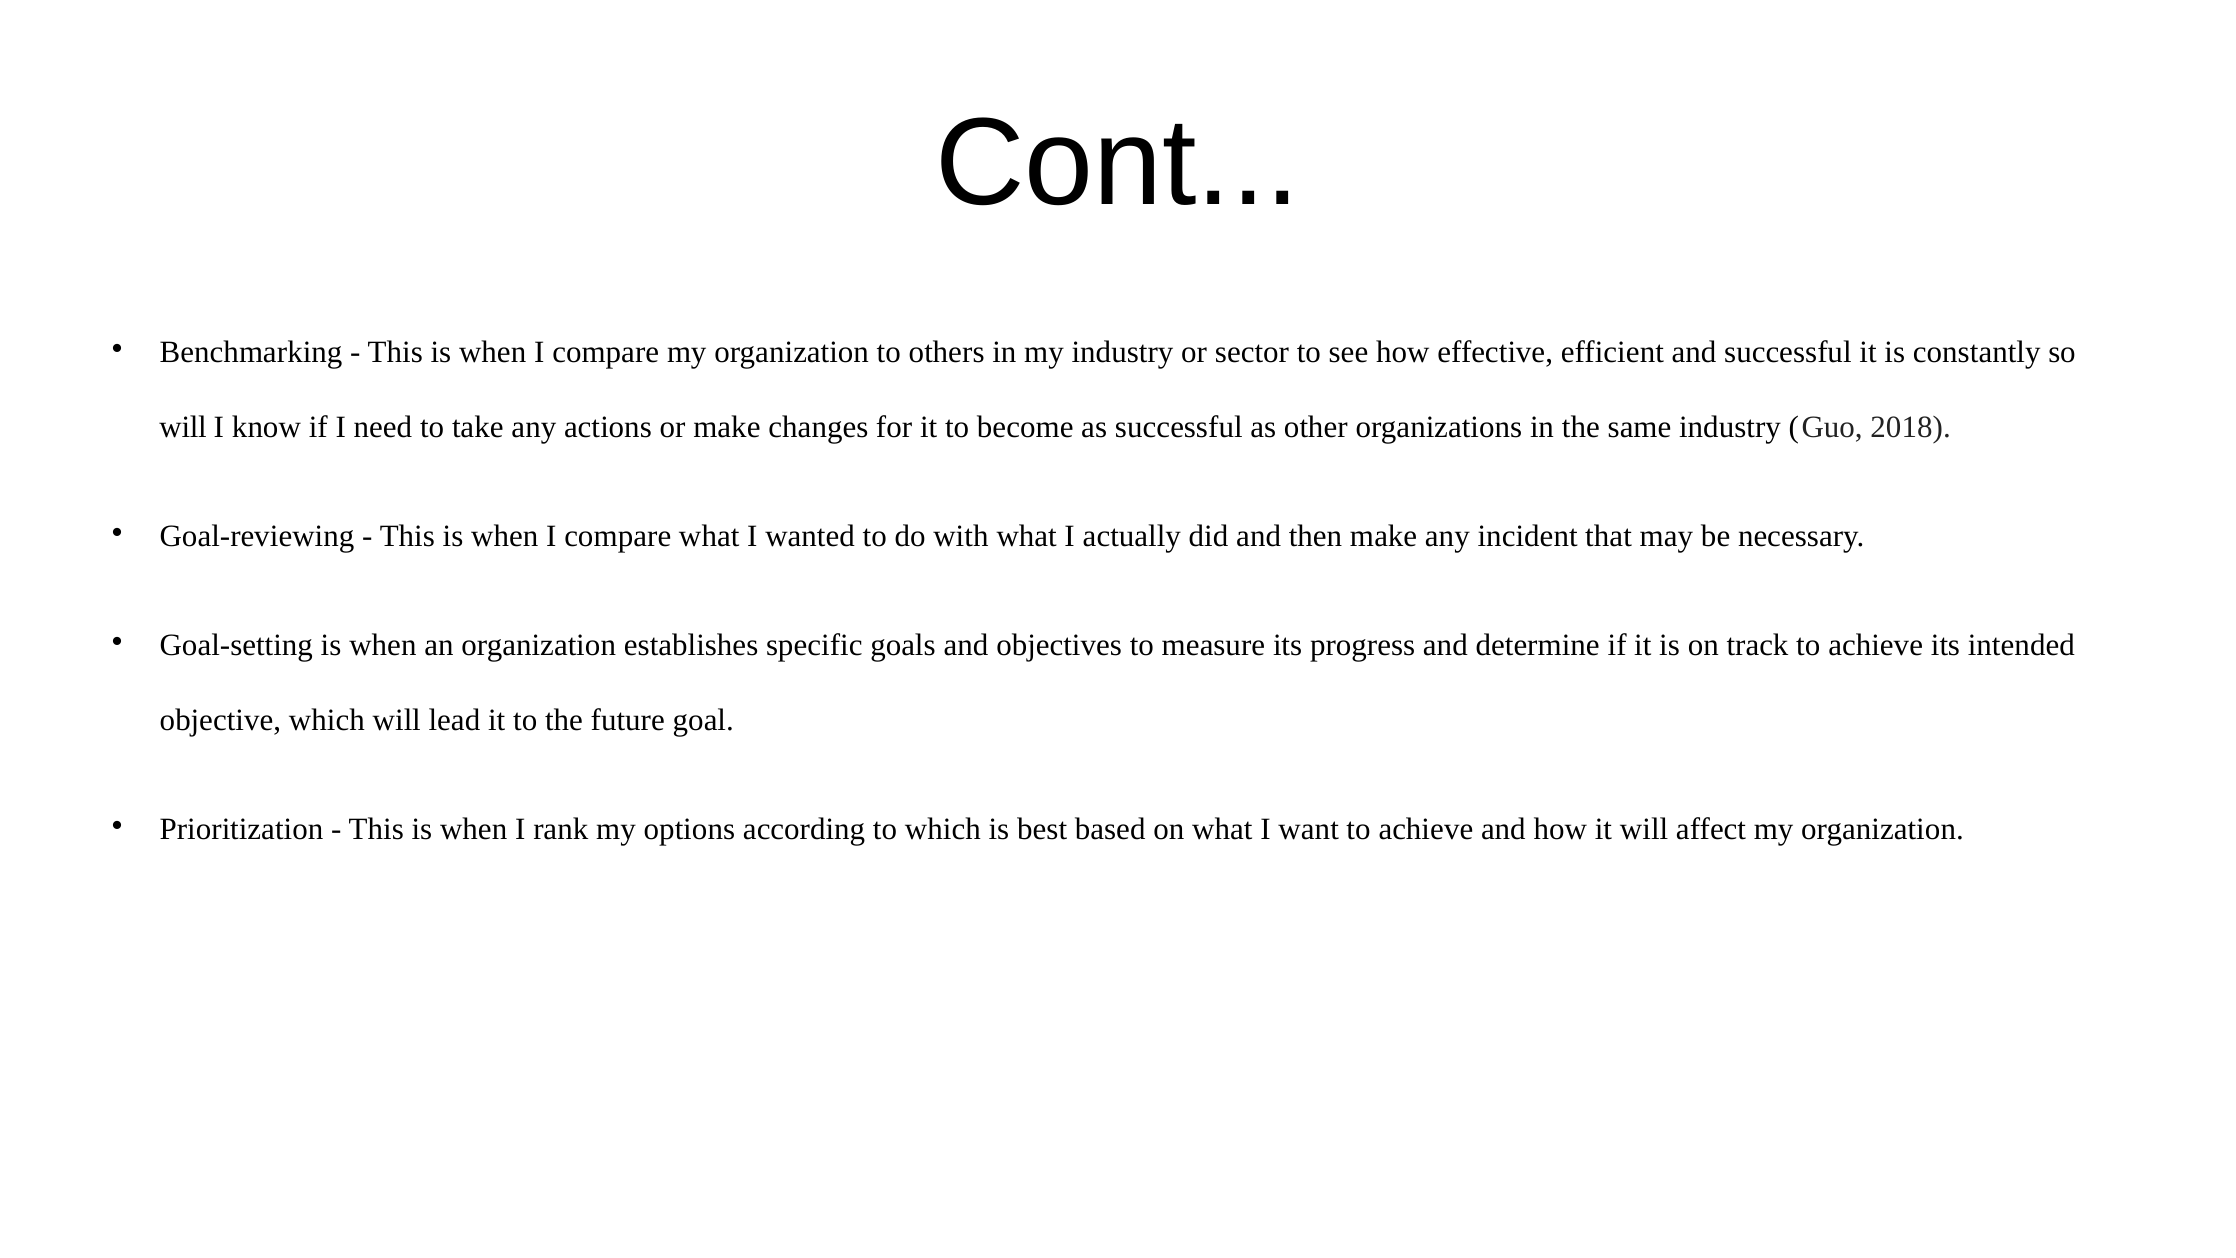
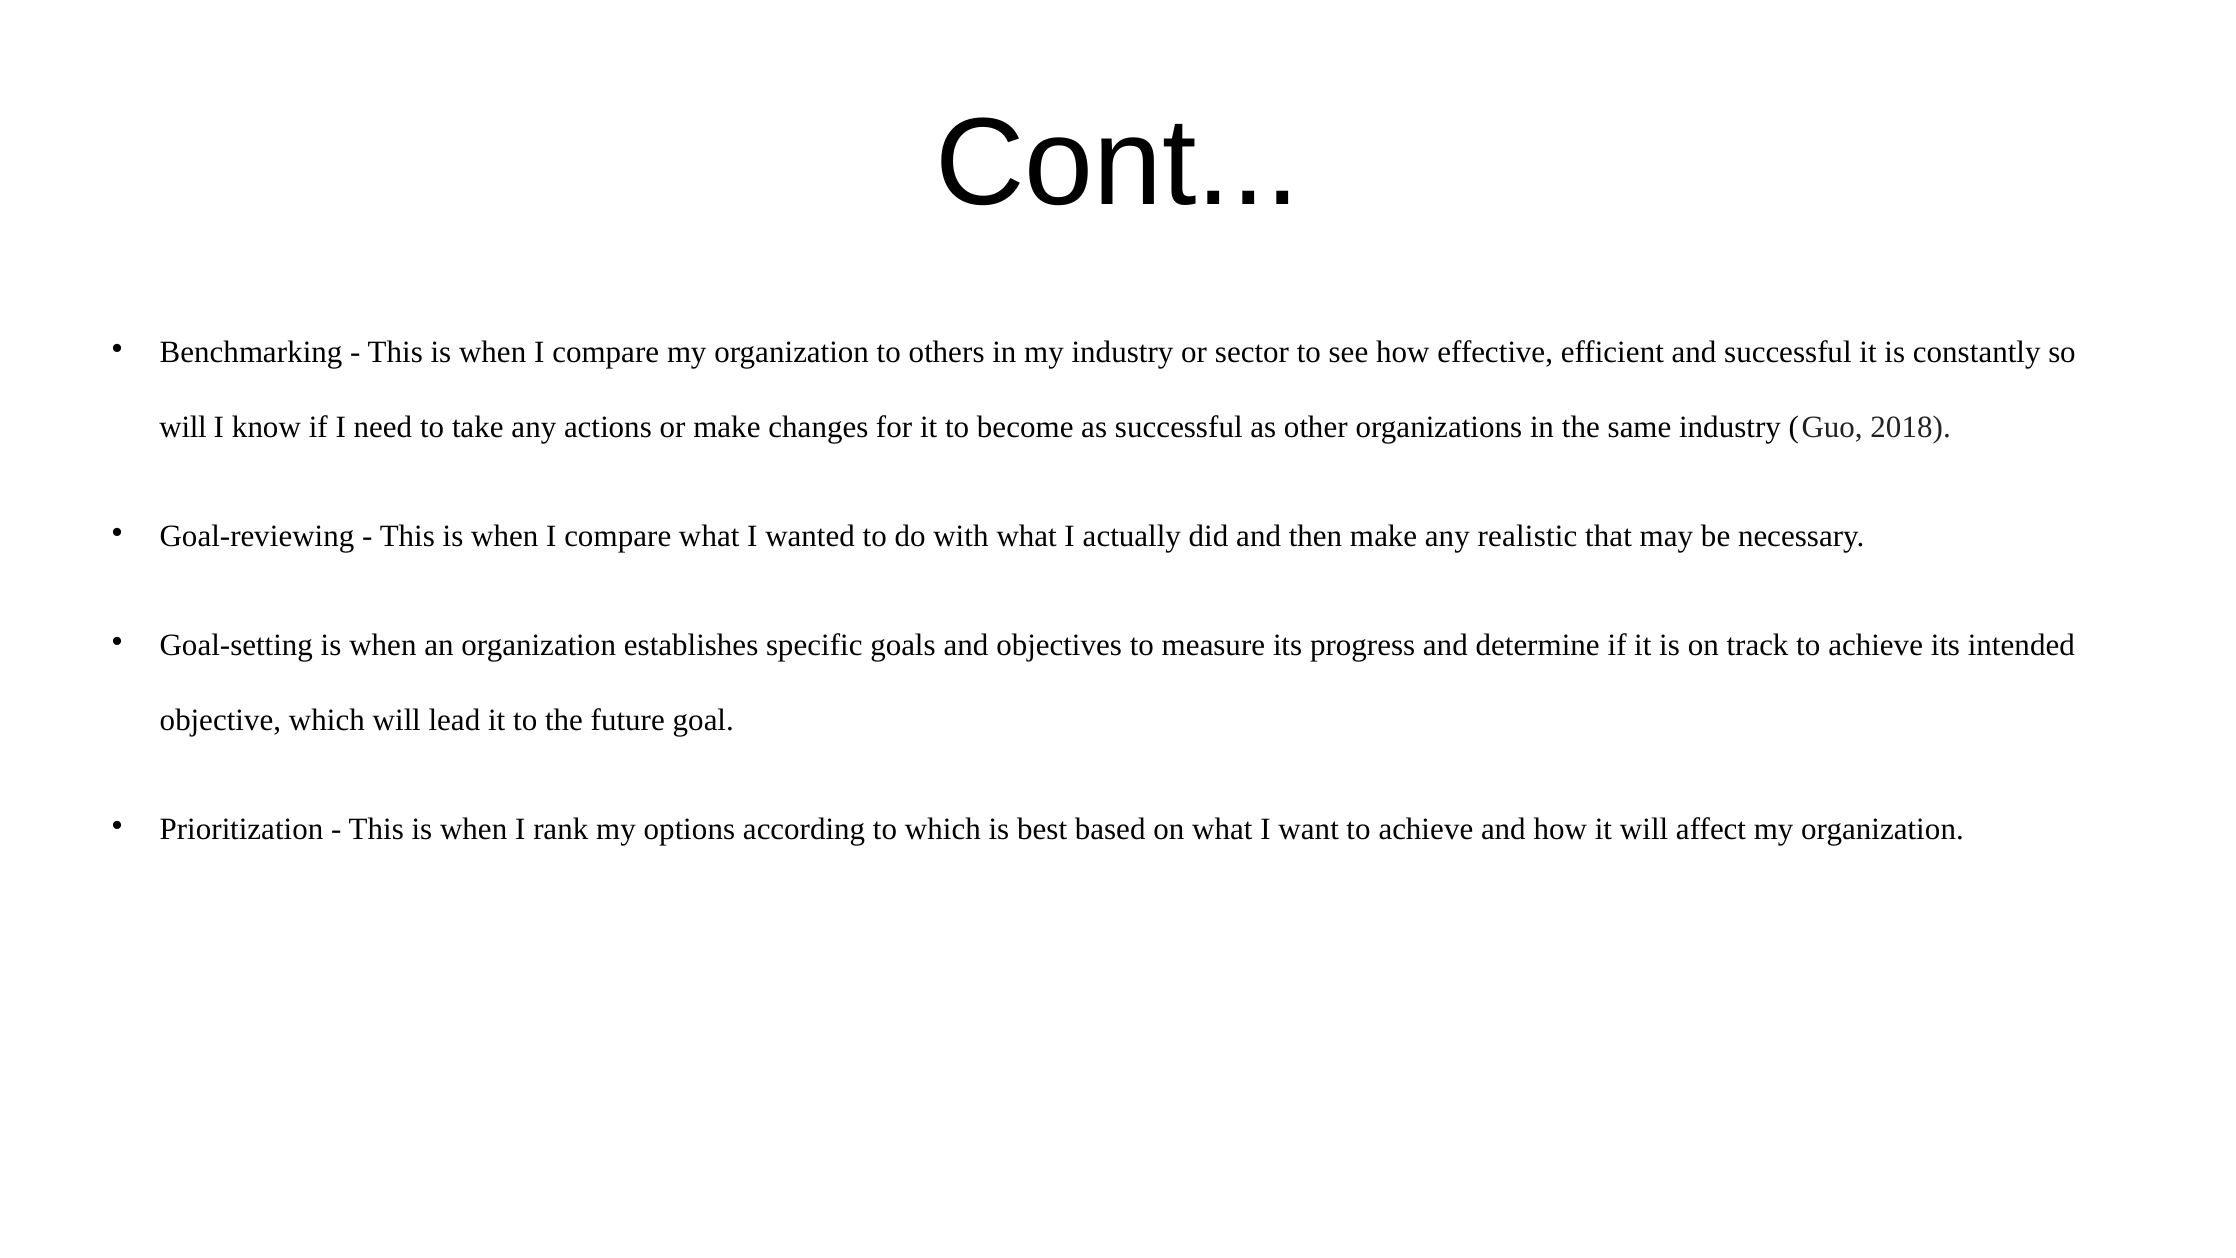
incident: incident -> realistic
